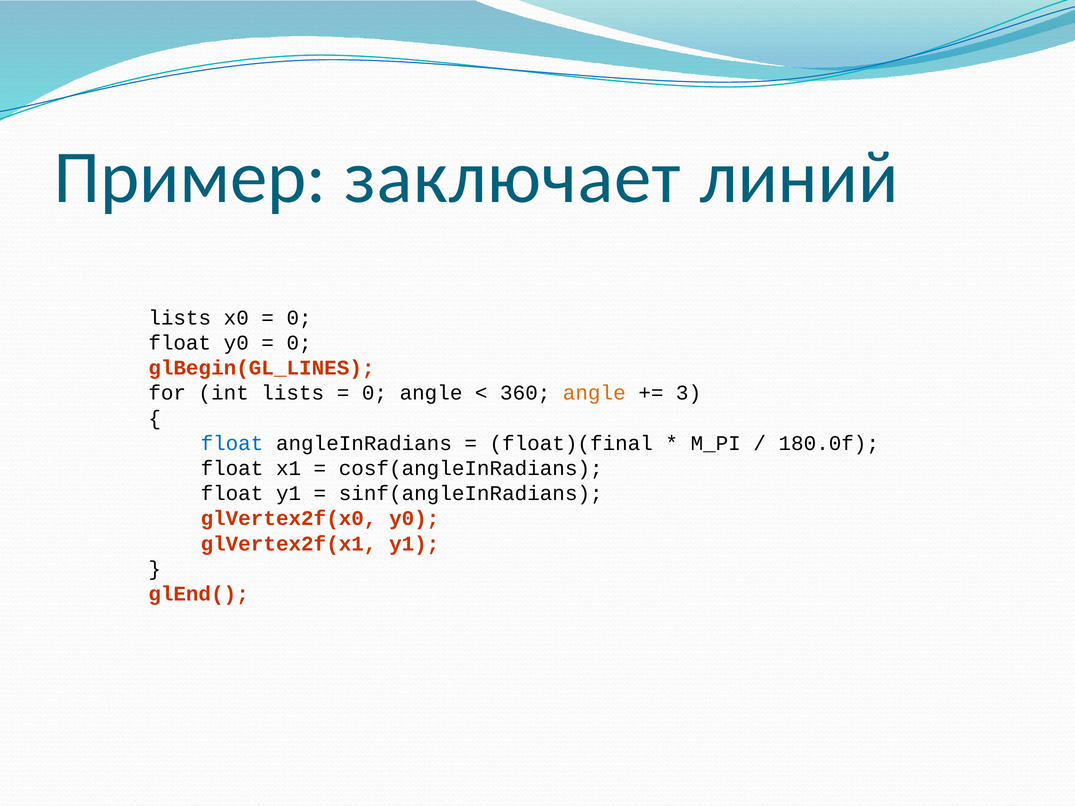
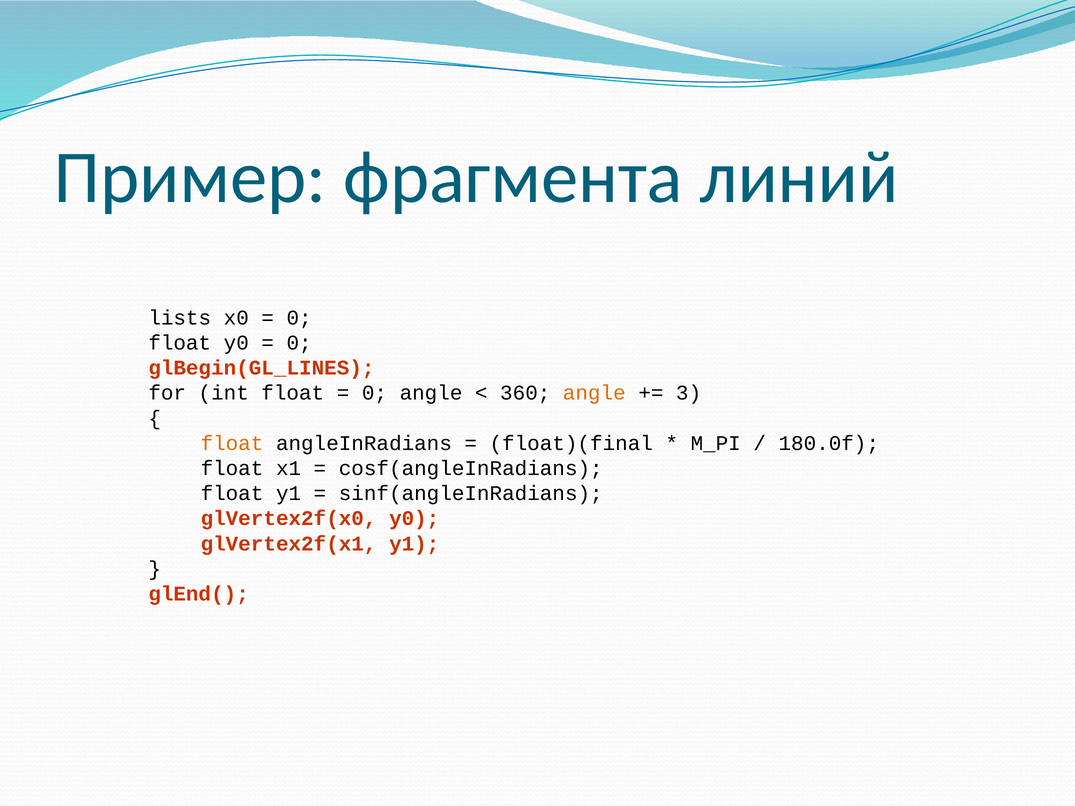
заключает: заключает -> фрагмента
int lists: lists -> float
float at (232, 443) colour: blue -> orange
